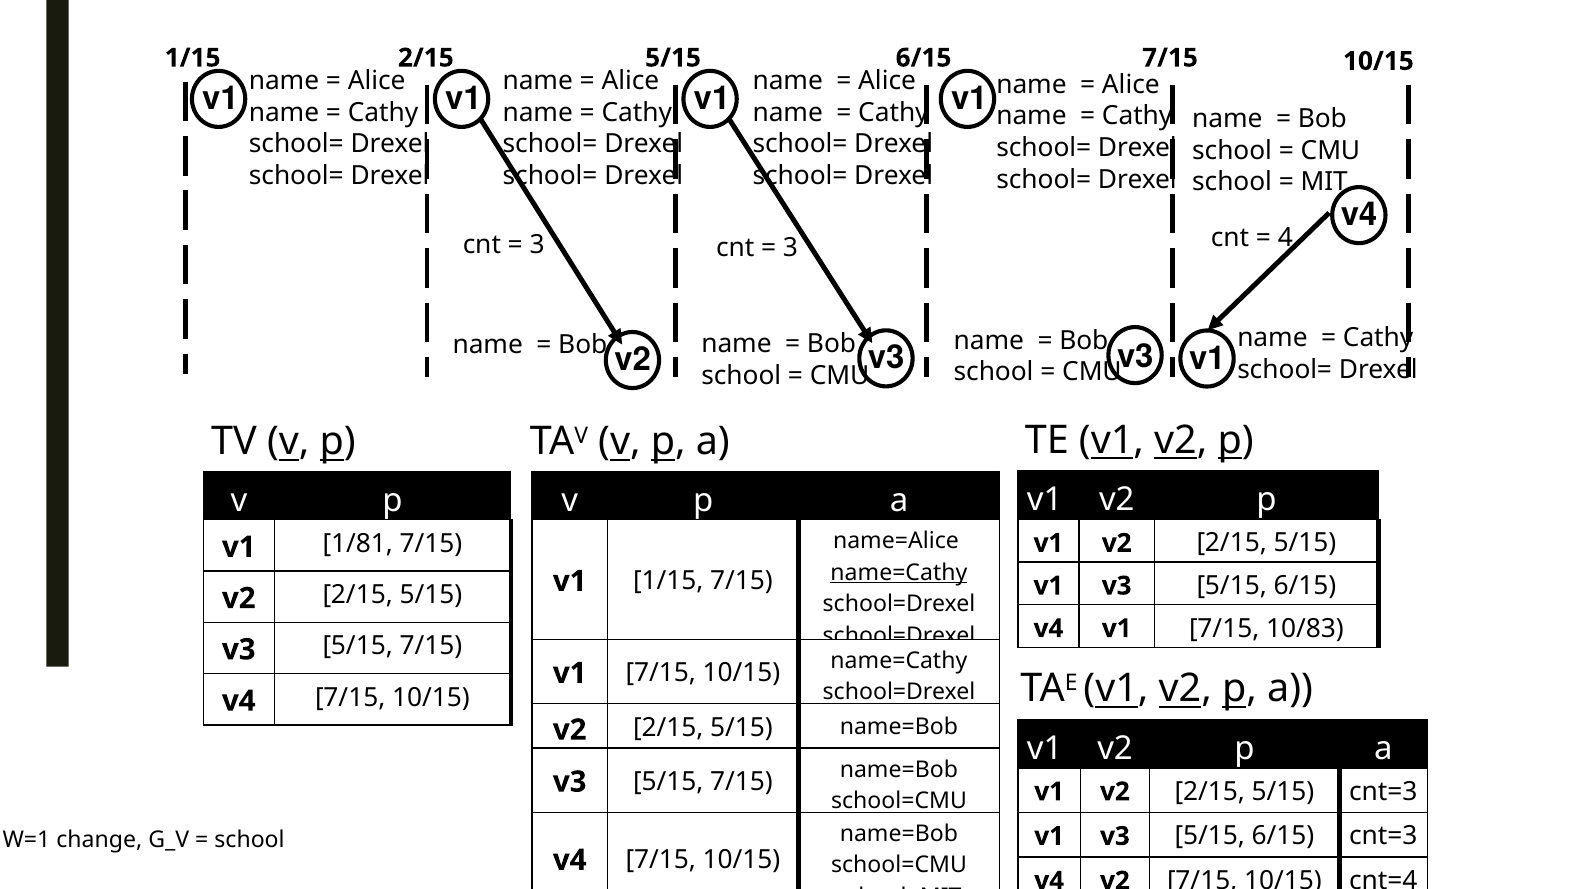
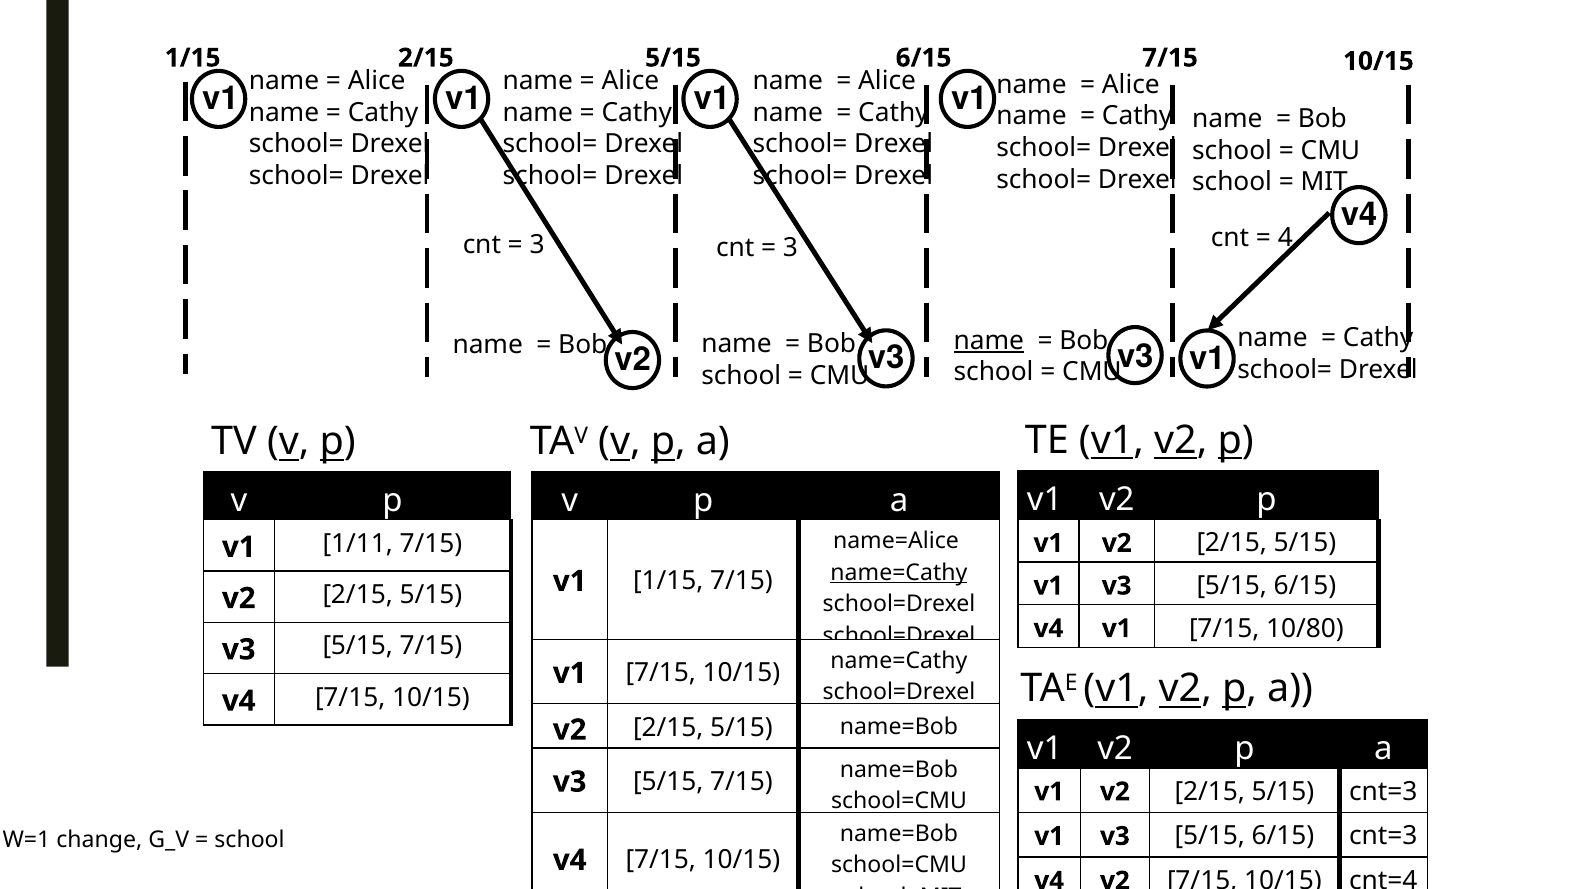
name at (989, 341) underline: none -> present
1/81: 1/81 -> 1/11
10/83: 10/83 -> 10/80
